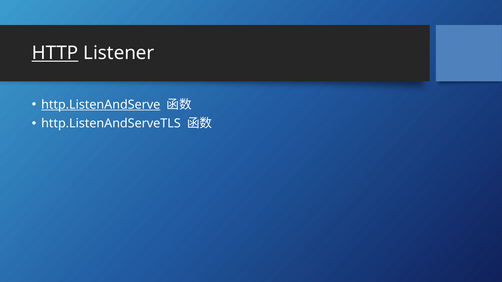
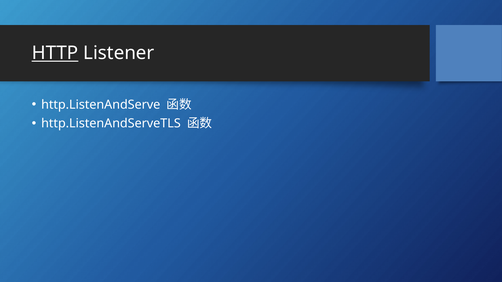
http.ListenAndServe underline: present -> none
